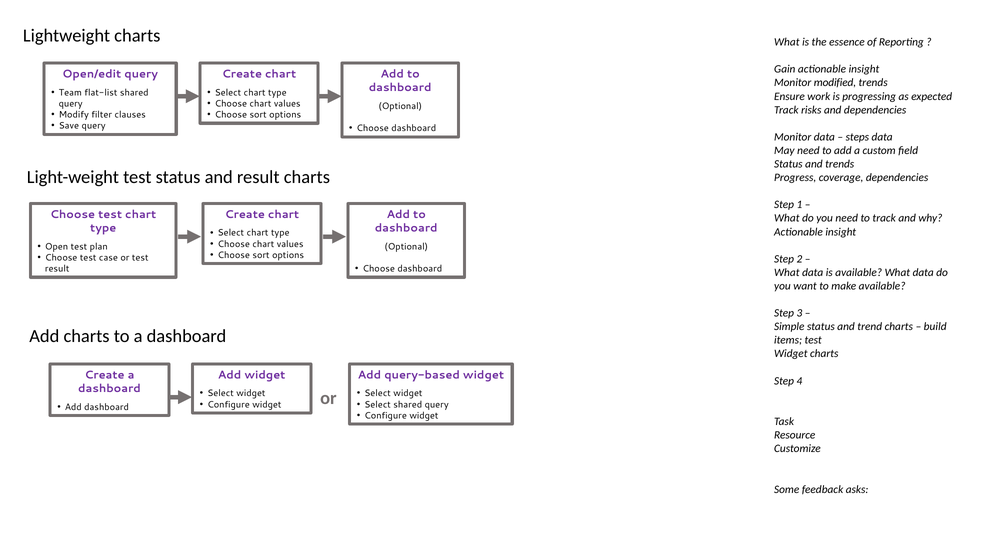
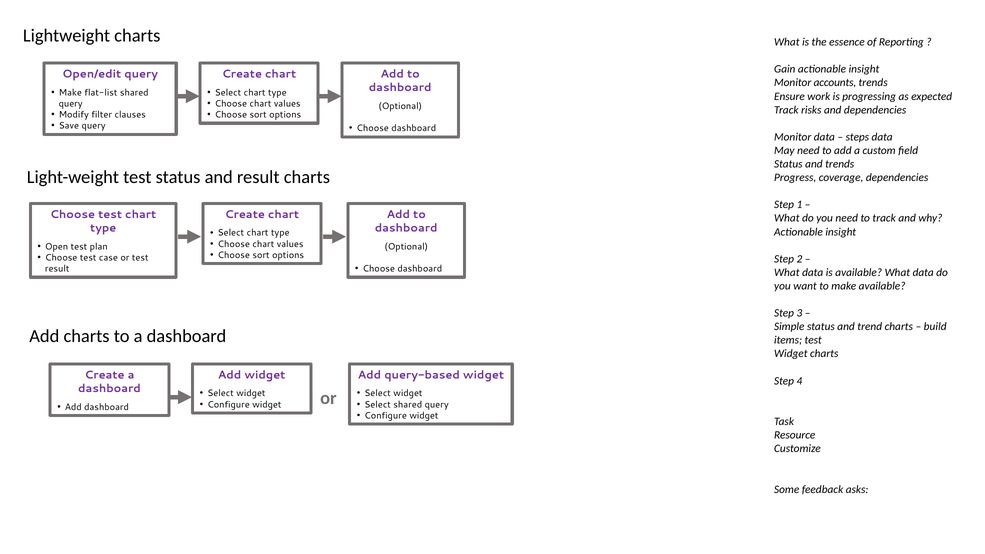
modified: modified -> accounts
Team at (70, 93): Team -> Make
